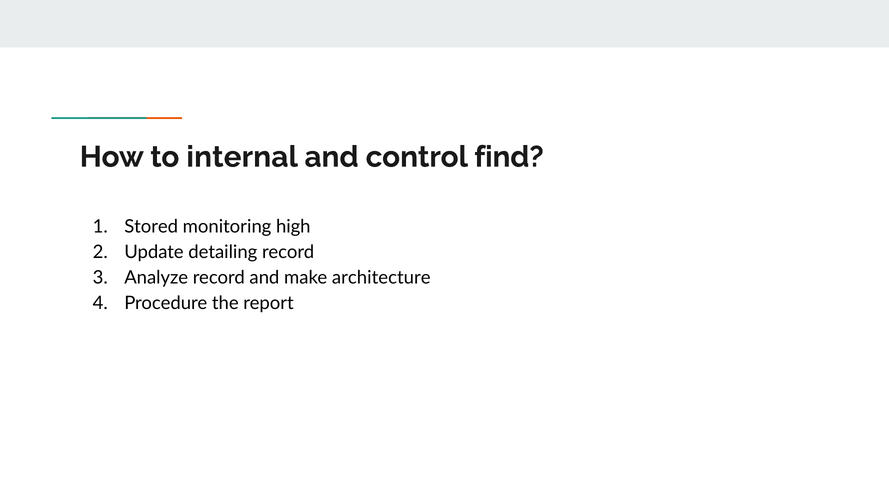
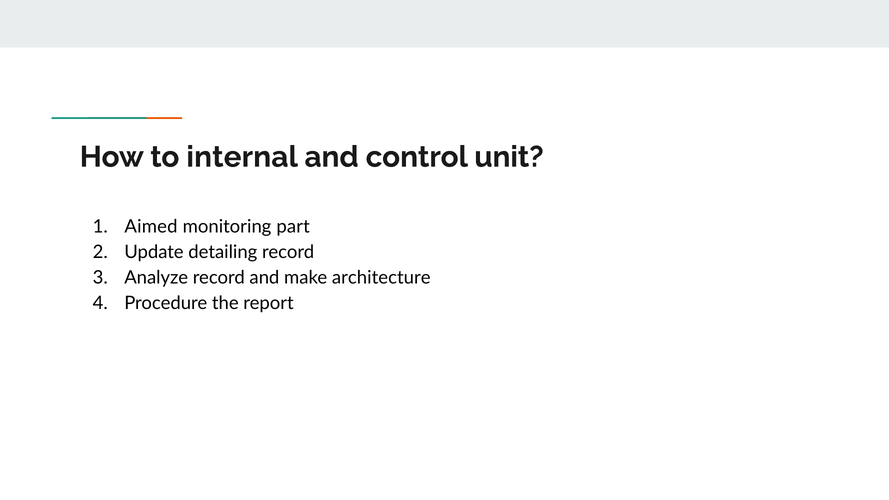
find: find -> unit
Stored: Stored -> Aimed
high: high -> part
